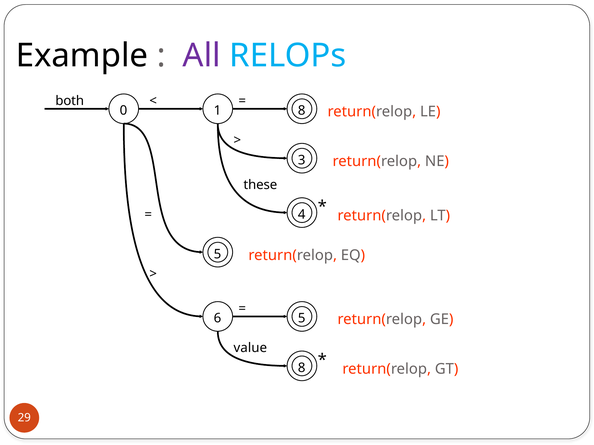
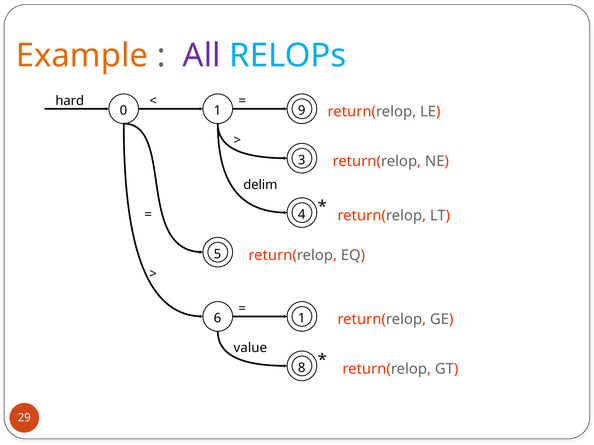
Example colour: black -> orange
both: both -> hard
1 8: 8 -> 9
these: these -> delim
6 5: 5 -> 1
